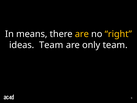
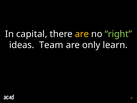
means: means -> capital
right colour: yellow -> light green
only team: team -> learn
